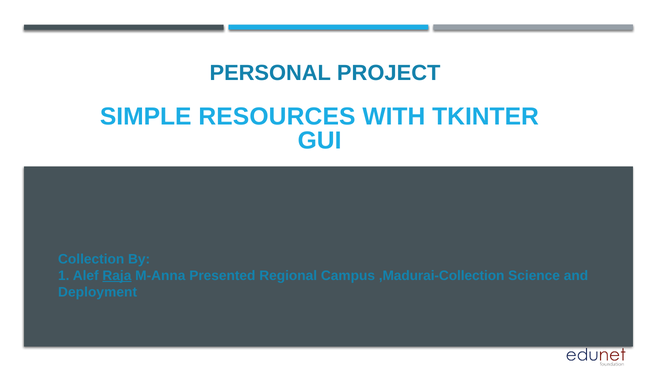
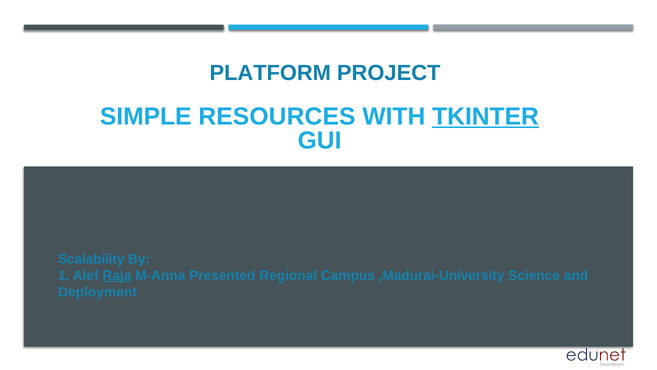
PERSONAL: PERSONAL -> PLATFORM
TKINTER underline: none -> present
Collection: Collection -> Scalability
,Madurai-Collection: ,Madurai-Collection -> ,Madurai-University
